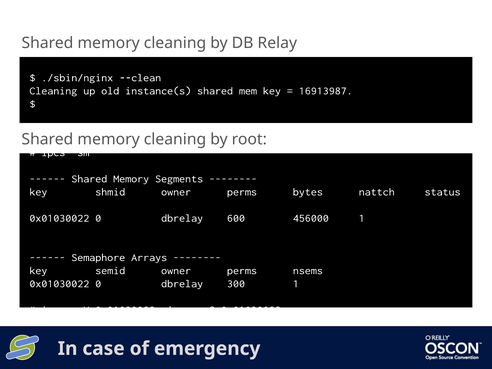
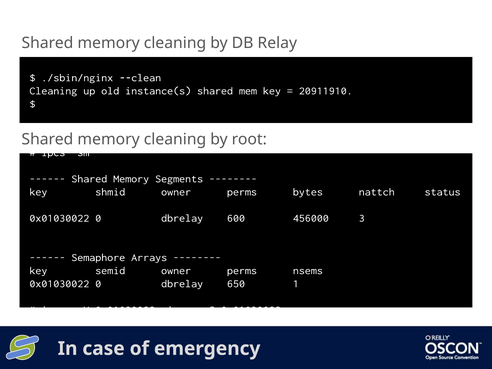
16913987: 16913987 -> 20911910
456000 1: 1 -> 3
300: 300 -> 650
